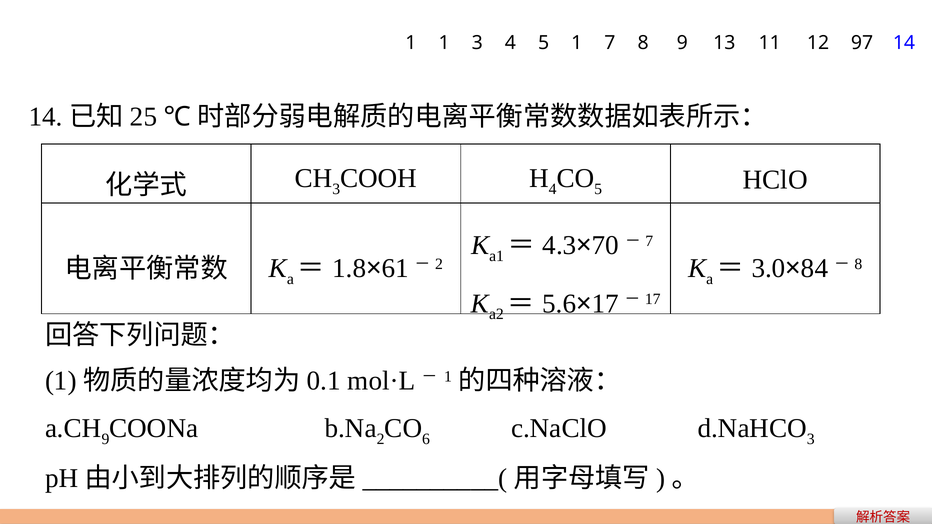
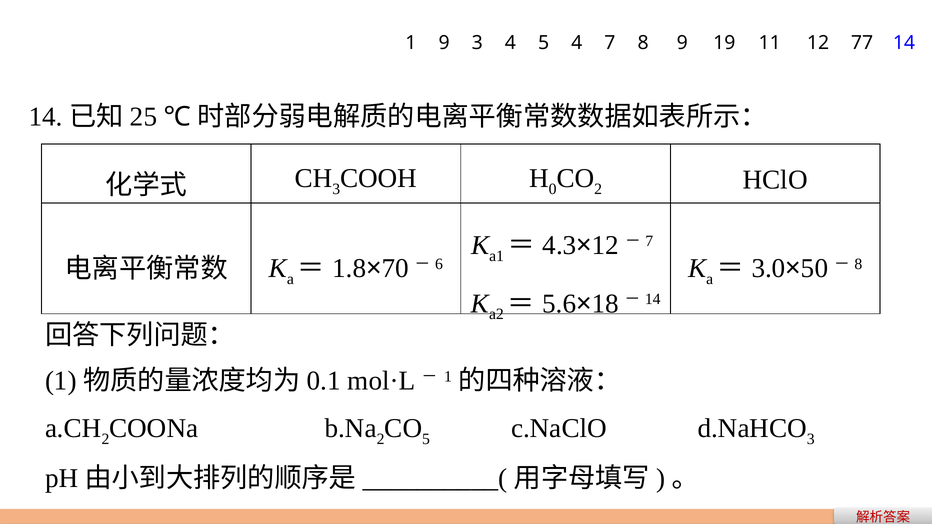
1 1: 1 -> 9
5 1: 1 -> 4
13: 13 -> 19
97: 97 -> 77
4 at (553, 189): 4 -> 0
5 at (598, 189): 5 -> 2
70 at (605, 246): 70 -> 12
84: 84 -> 50
61: 61 -> 70
2 at (439, 264): 2 -> 6
17 at (605, 304): 17 -> 18
17 at (653, 299): 17 -> 14
9 at (105, 439): 9 -> 2
6 at (426, 439): 6 -> 5
